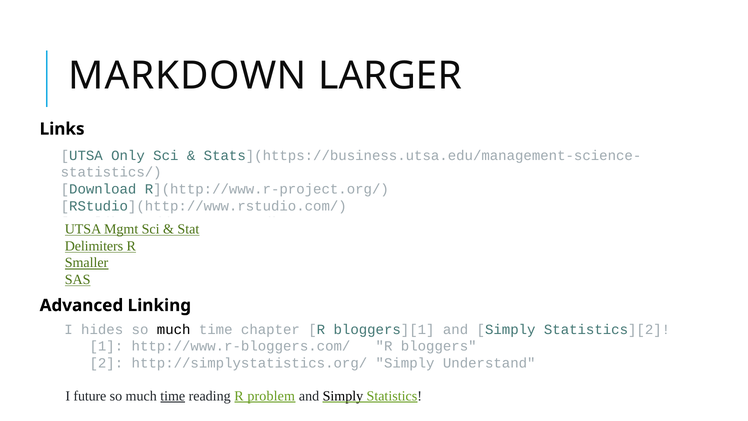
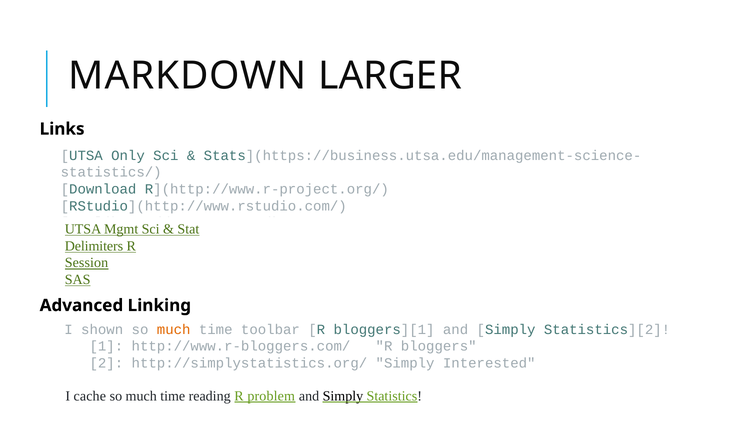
Smaller: Smaller -> Session
hides: hides -> shown
much at (174, 329) colour: black -> orange
chapter: chapter -> toolbar
Understand: Understand -> Interested
future: future -> cache
time at (173, 396) underline: present -> none
